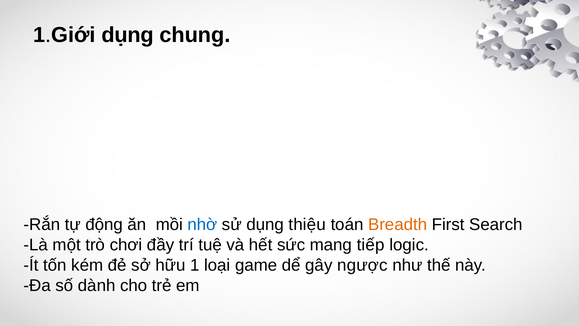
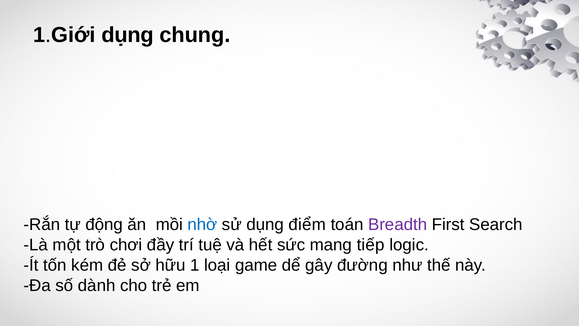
thiệu: thiệu -> điểm
Breadth colour: orange -> purple
ngược: ngược -> đường
